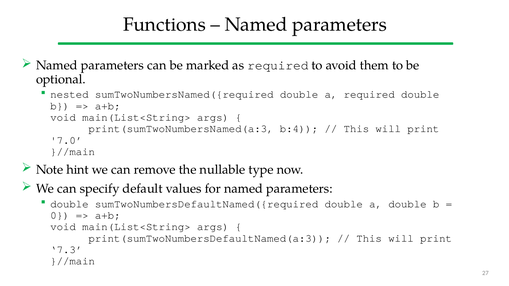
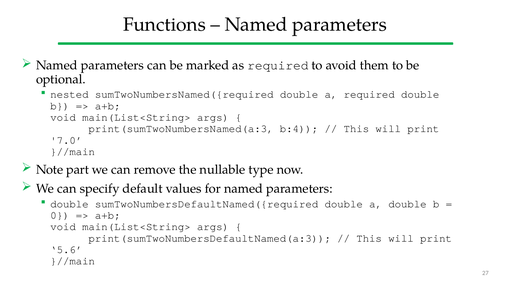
hint: hint -> part
7.3: 7.3 -> 5.6
